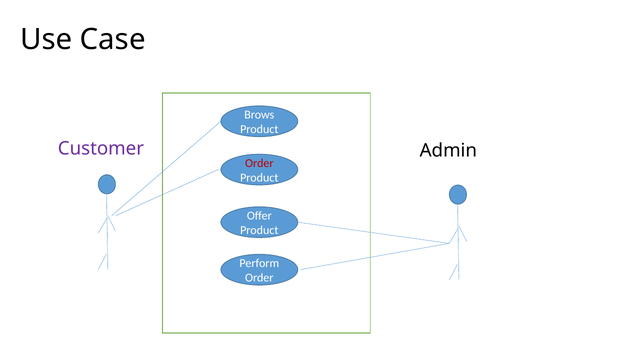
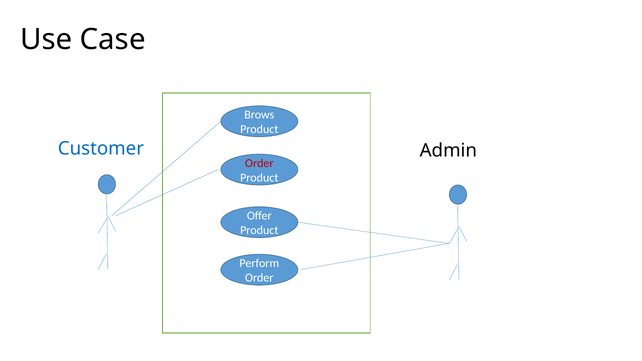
Customer colour: purple -> blue
